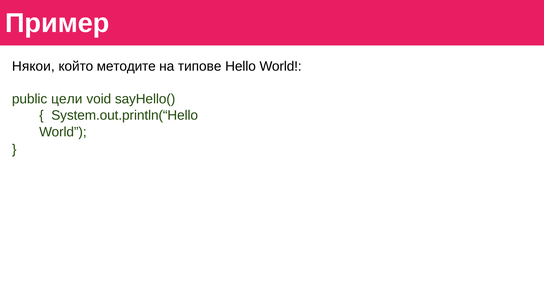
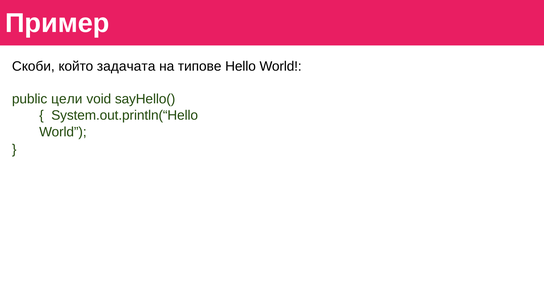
Някои: Някои -> Скоби
методите: методите -> задачата
